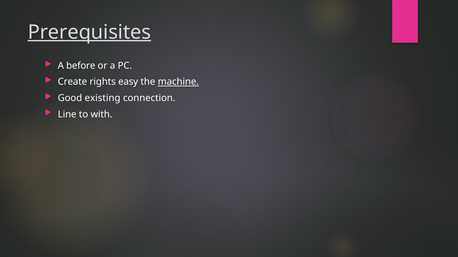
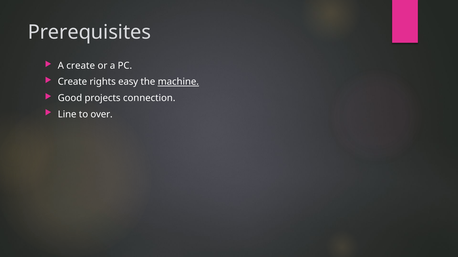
Prerequisites underline: present -> none
A before: before -> create
existing: existing -> projects
with: with -> over
